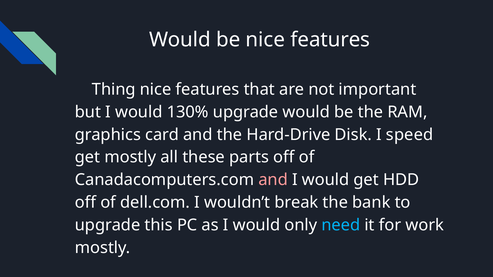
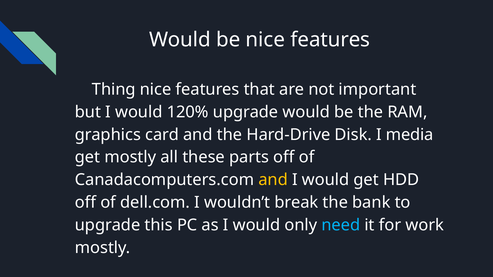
130%: 130% -> 120%
speed: speed -> media
and at (273, 180) colour: pink -> yellow
